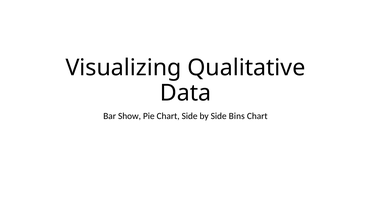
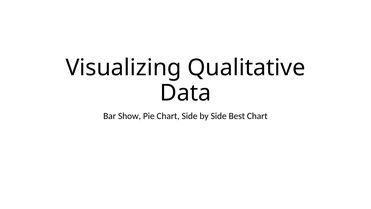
Bins: Bins -> Best
